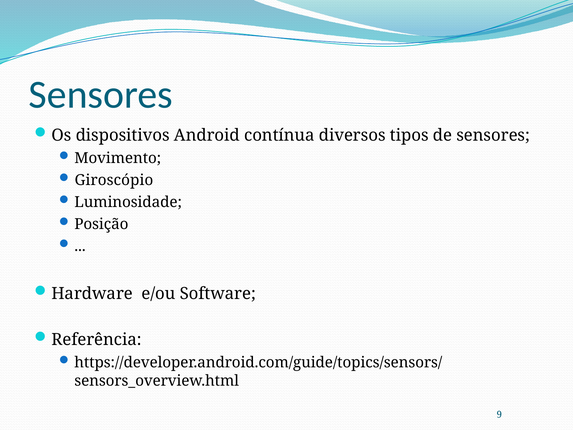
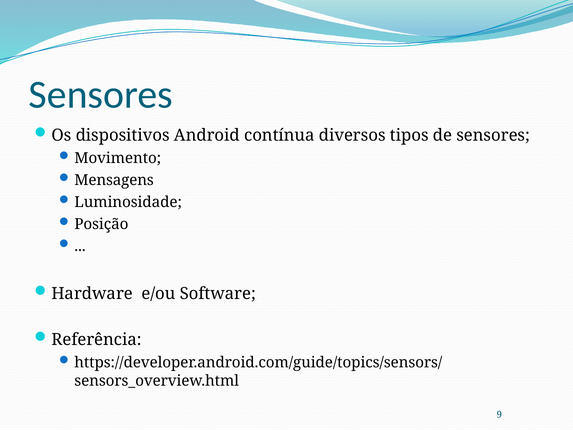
Giroscópio: Giroscópio -> Mensagens
